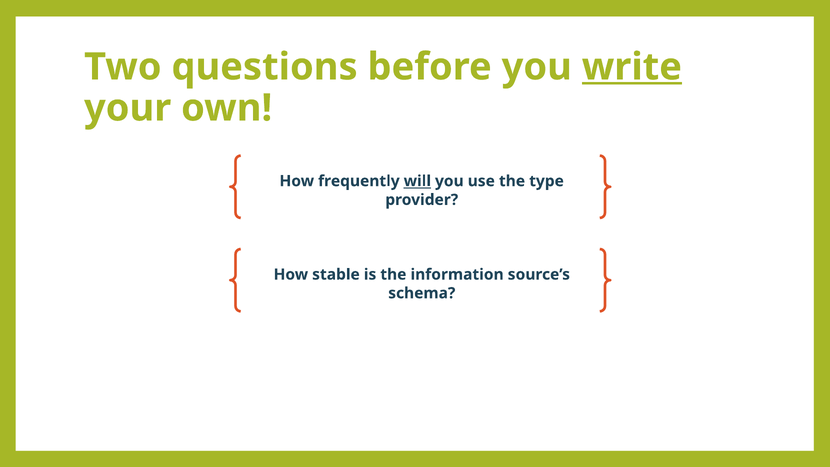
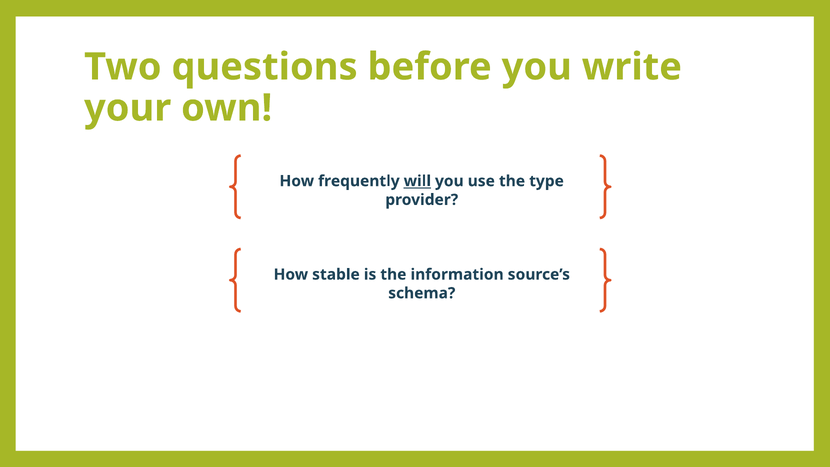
write underline: present -> none
